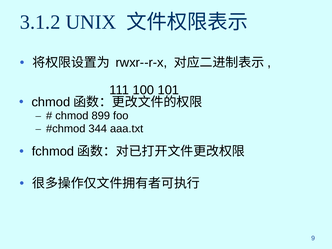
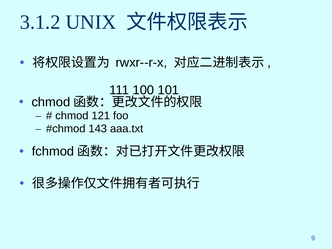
899: 899 -> 121
344: 344 -> 143
